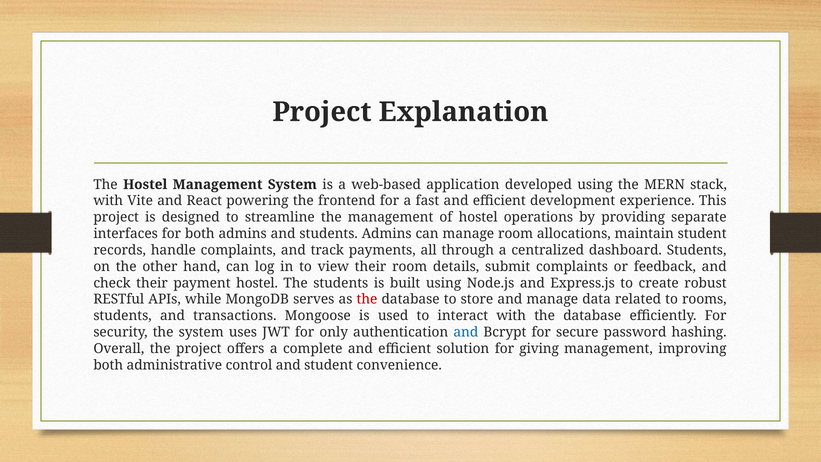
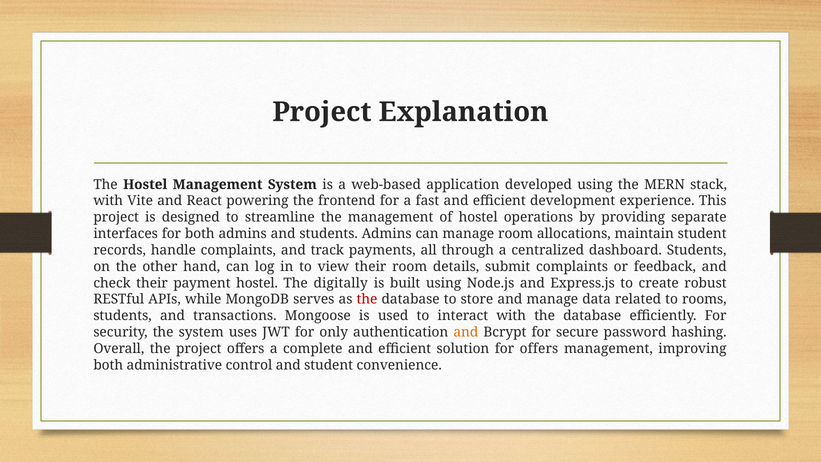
The students: students -> digitally
and at (466, 332) colour: blue -> orange
for giving: giving -> offers
